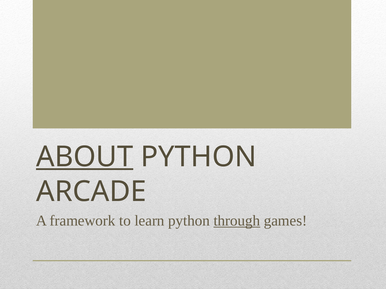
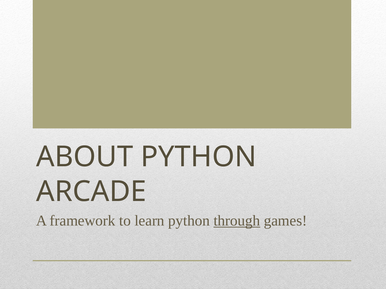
ABOUT underline: present -> none
